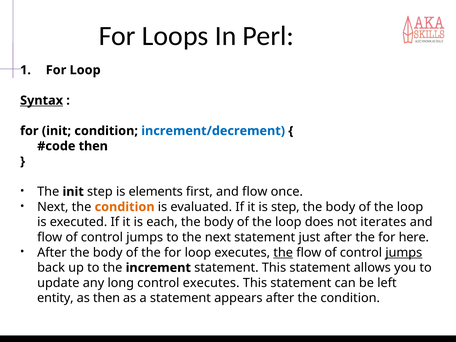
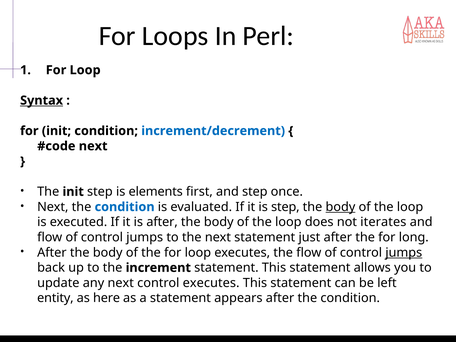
then at (93, 146): then -> next
first and flow: flow -> step
condition at (125, 207) colour: orange -> blue
body at (340, 207) underline: none -> present
is each: each -> after
here: here -> long
the at (283, 253) underline: present -> none
any long: long -> next
as then: then -> here
